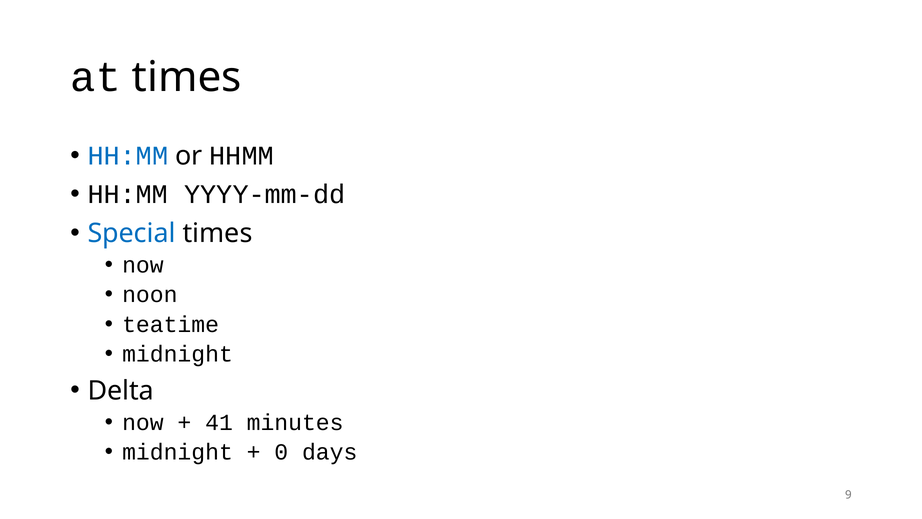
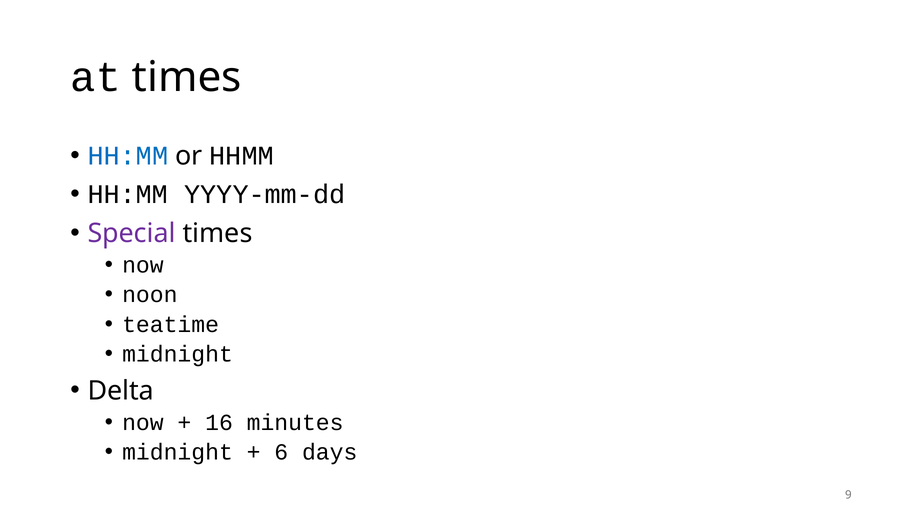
Special colour: blue -> purple
41: 41 -> 16
0: 0 -> 6
